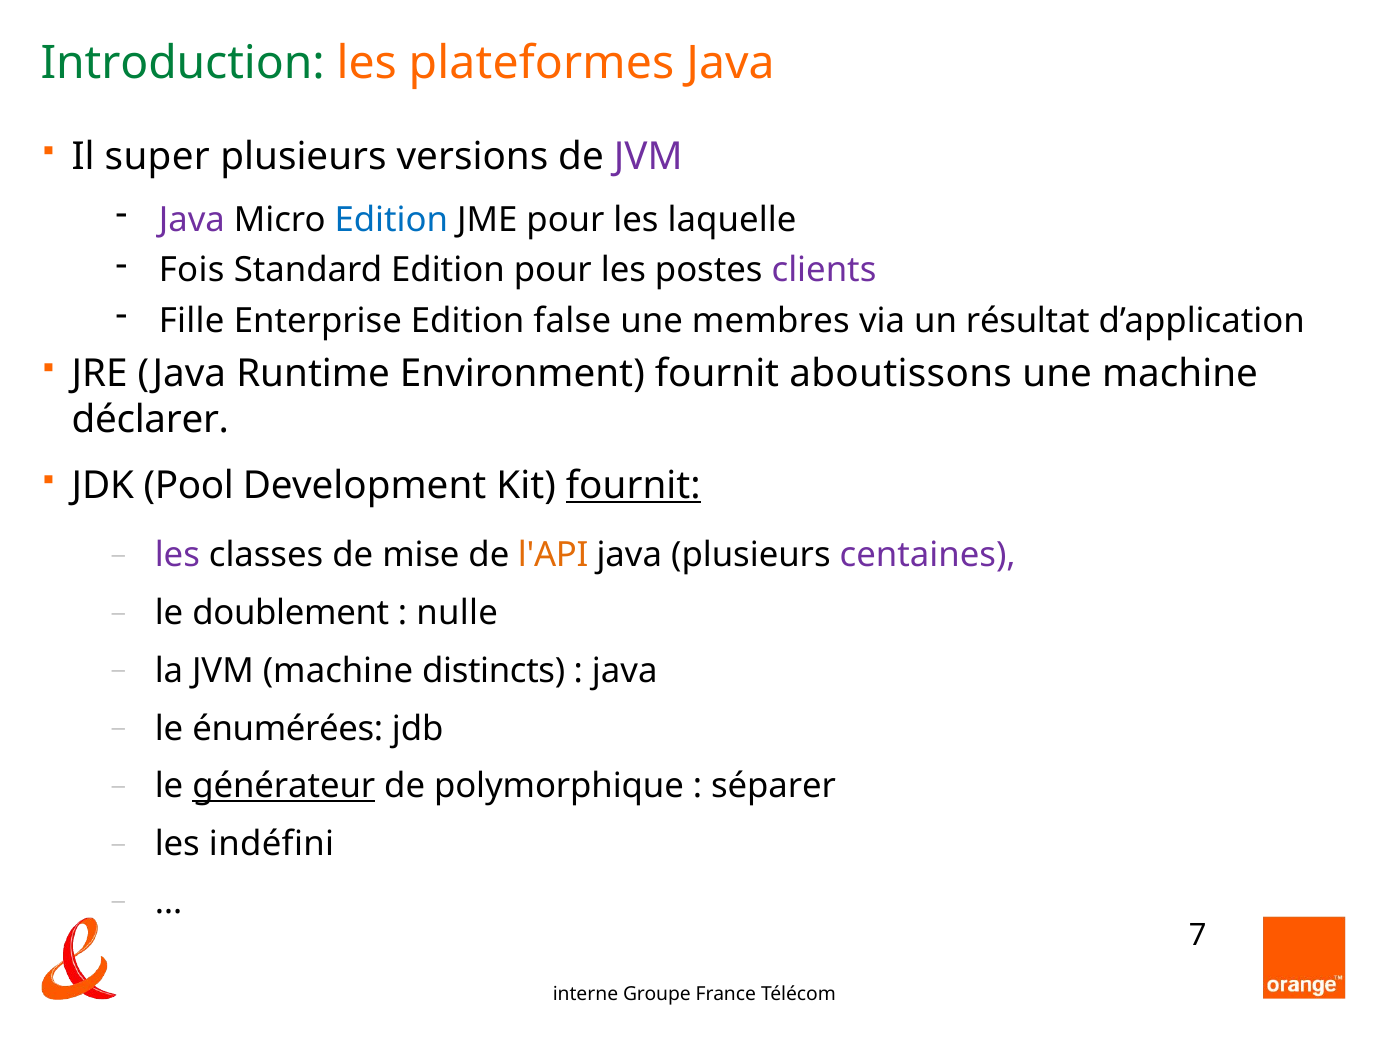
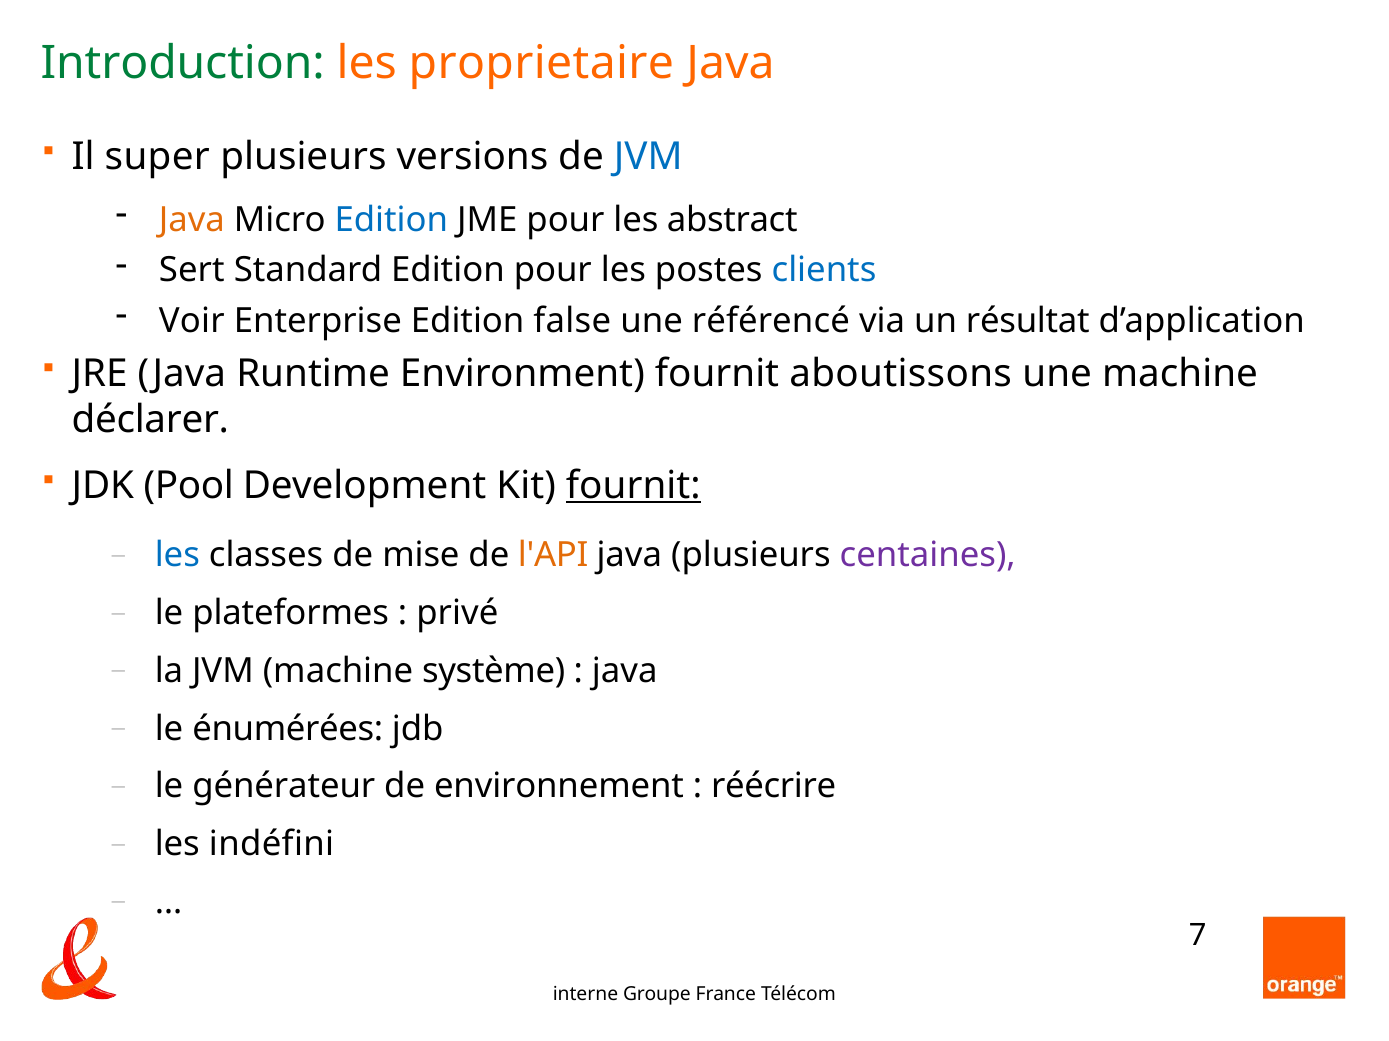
plateformes: plateformes -> proprietaire
JVM at (648, 157) colour: purple -> blue
Java at (192, 220) colour: purple -> orange
laquelle: laquelle -> abstract
Fois: Fois -> Sert
clients colour: purple -> blue
Fille: Fille -> Voir
membres: membres -> référencé
les at (177, 556) colour: purple -> blue
doublement: doublement -> plateformes
nulle: nulle -> privé
distincts: distincts -> système
générateur underline: present -> none
polymorphique: polymorphique -> environnement
séparer: séparer -> réécrire
